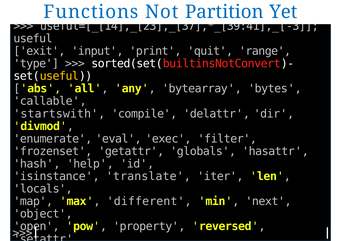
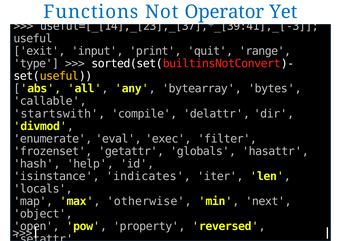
Partition: Partition -> Operator
translate: translate -> indicates
different: different -> otherwise
